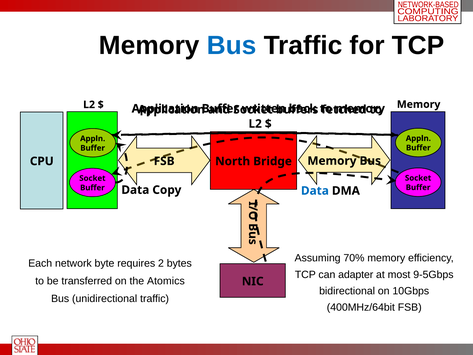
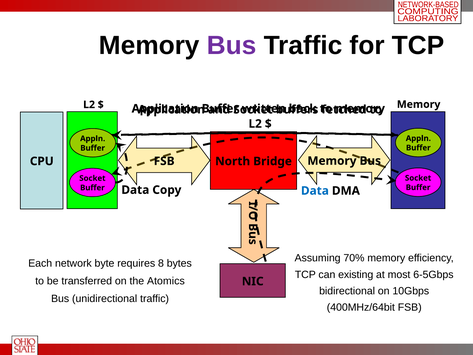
Bus at (232, 46) colour: blue -> purple
2: 2 -> 8
adapter: adapter -> existing
9-5Gbps: 9-5Gbps -> 6-5Gbps
